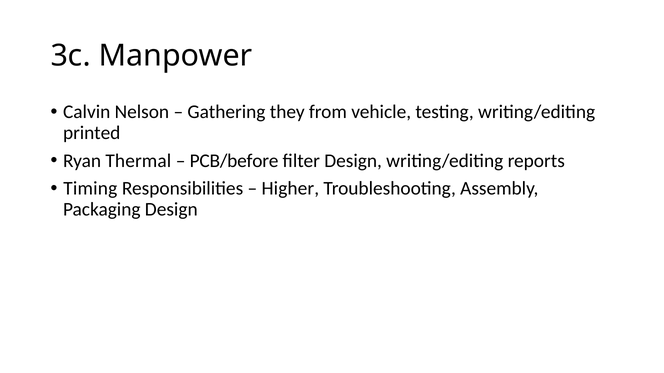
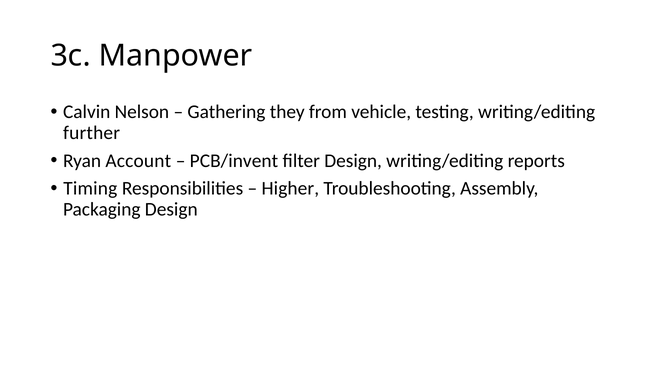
printed: printed -> further
Thermal: Thermal -> Account
PCB/before: PCB/before -> PCB/invent
